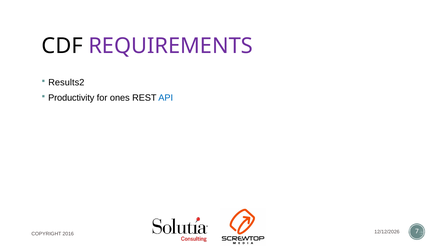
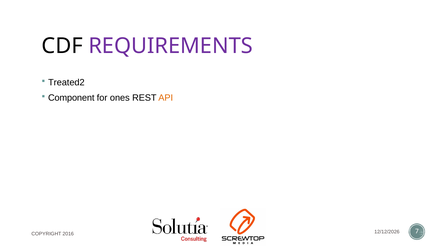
Results2: Results2 -> Treated2
Productivity: Productivity -> Component
API colour: blue -> orange
